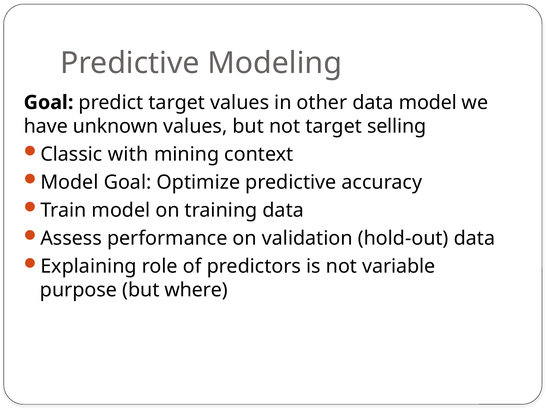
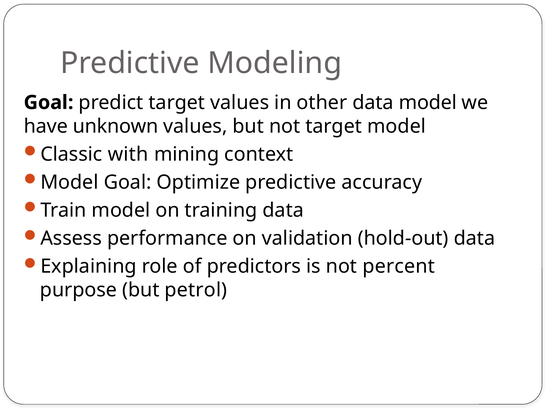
target selling: selling -> model
variable: variable -> percent
where: where -> petrol
